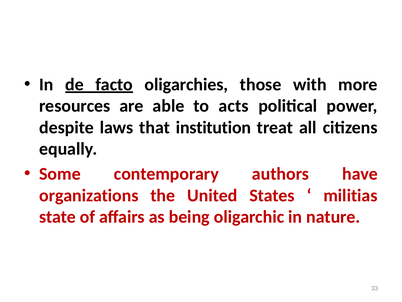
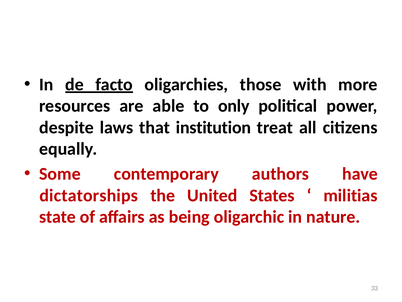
acts: acts -> only
organizations: organizations -> dictatorships
